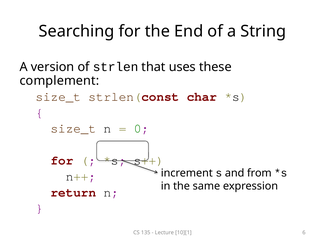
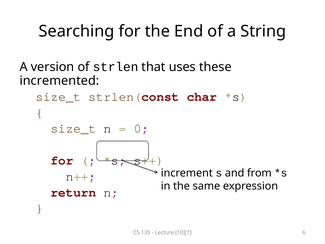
complement: complement -> incremented
